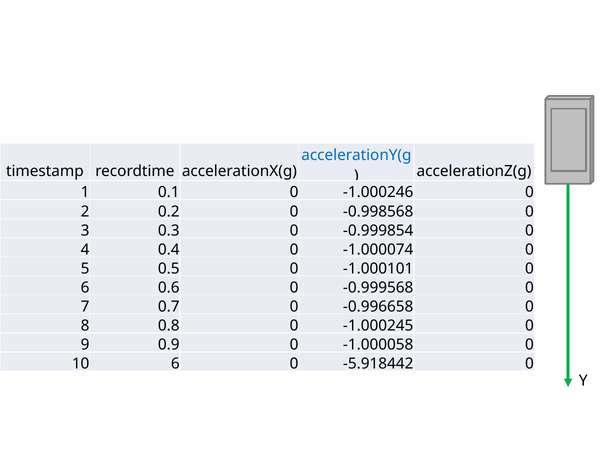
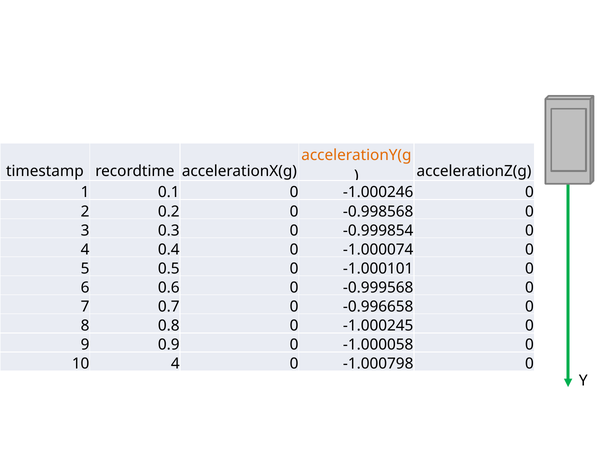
accelerationY(g colour: blue -> orange
10 6: 6 -> 4
-5.918442: -5.918442 -> -1.000798
